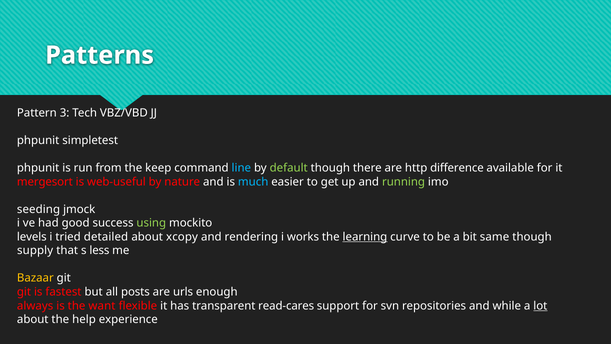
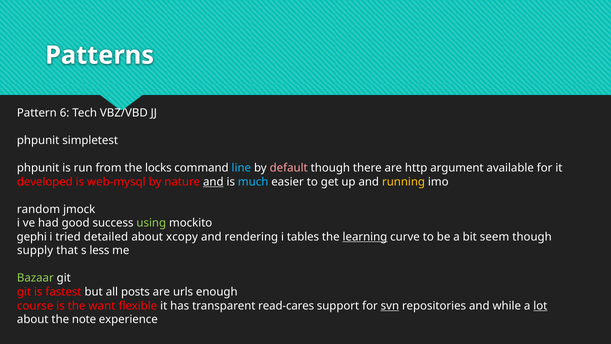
3: 3 -> 6
keep: keep -> locks
default colour: light green -> pink
difference: difference -> argument
mergesort: mergesort -> developed
web-useful: web-useful -> web-mysql
and at (213, 182) underline: none -> present
running colour: light green -> yellow
seeding: seeding -> random
levels: levels -> gephi
works: works -> tables
same: same -> seem
Bazaar colour: yellow -> light green
always: always -> course
svn underline: none -> present
help: help -> note
